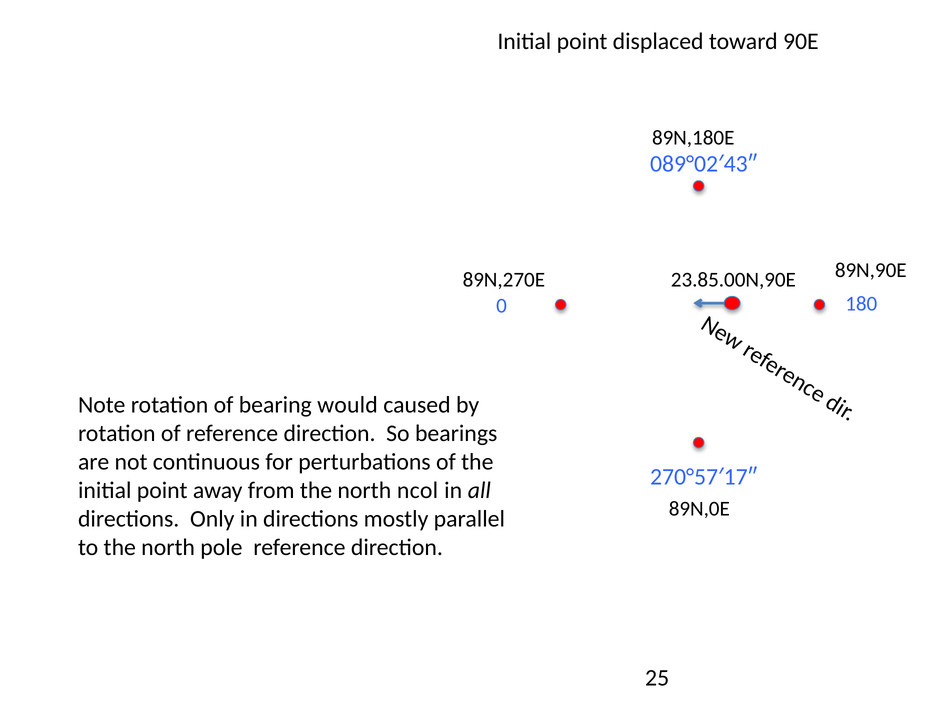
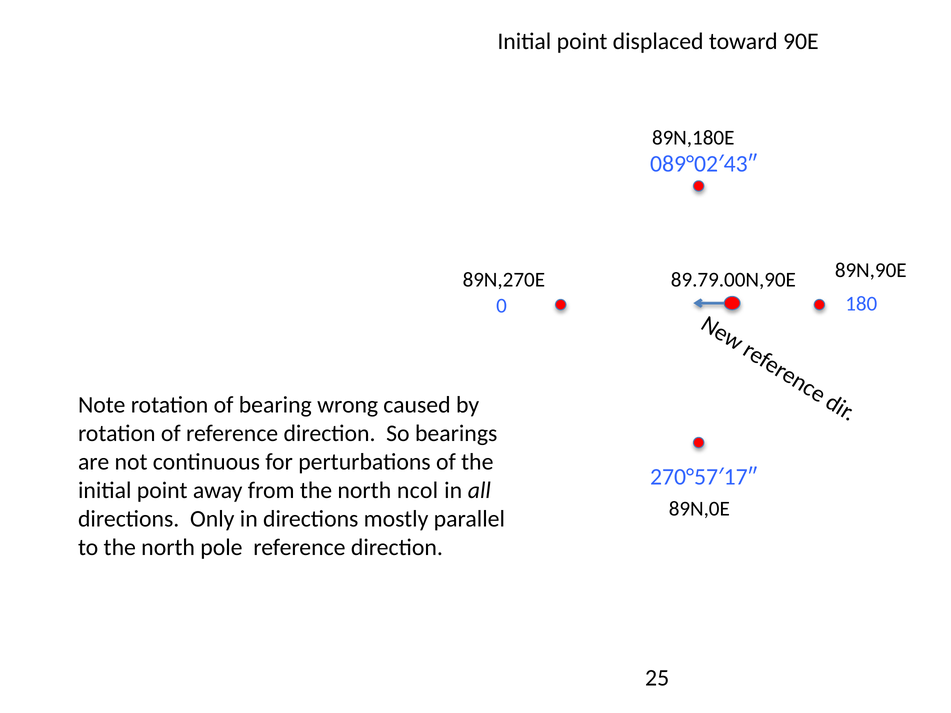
23.85.00N,90E: 23.85.00N,90E -> 89.79.00N,90E
would: would -> wrong
